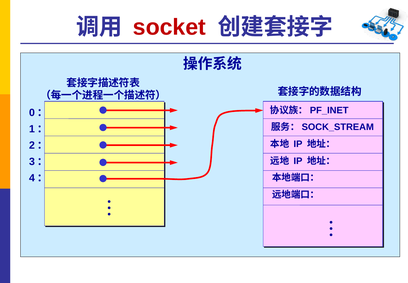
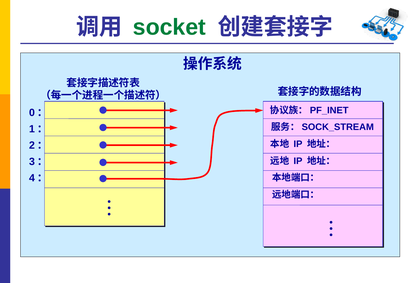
socket colour: red -> green
